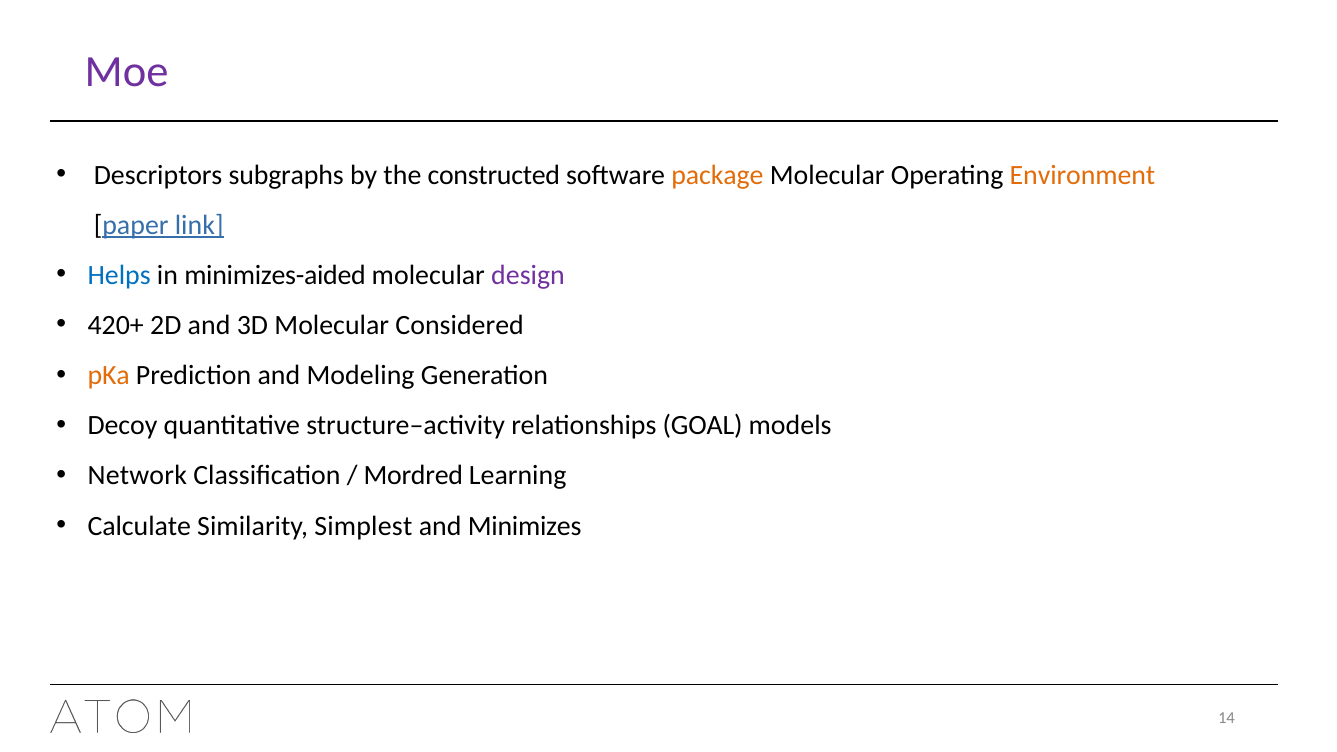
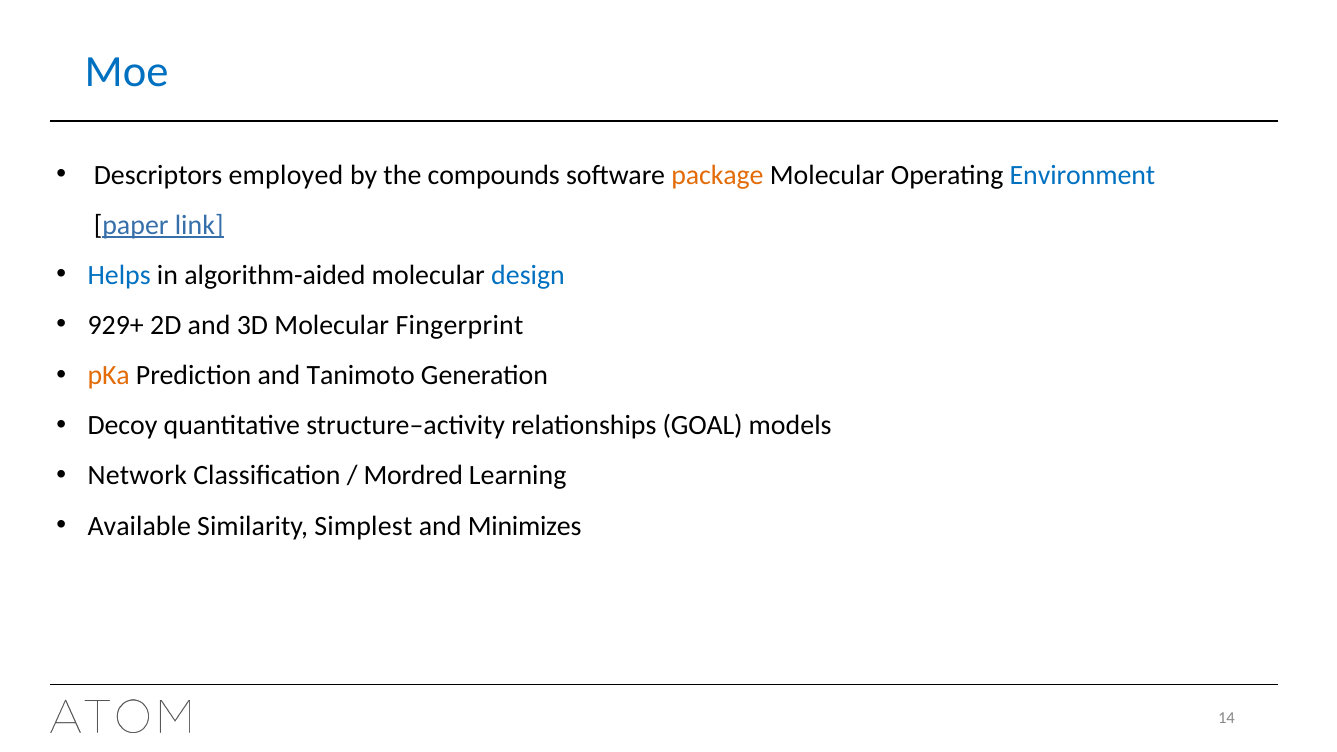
Moe colour: purple -> blue
subgraphs: subgraphs -> employed
constructed: constructed -> compounds
Environment colour: orange -> blue
minimizes-aided: minimizes-aided -> algorithm-aided
design colour: purple -> blue
420+: 420+ -> 929+
Considered: Considered -> Fingerprint
Modeling: Modeling -> Tanimoto
Calculate: Calculate -> Available
